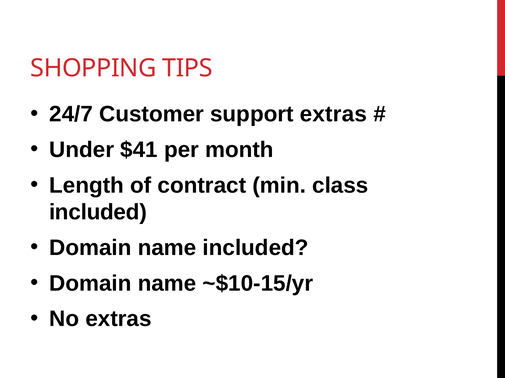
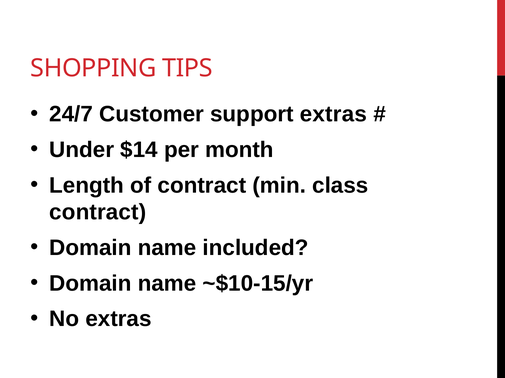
$41: $41 -> $14
included at (98, 213): included -> contract
